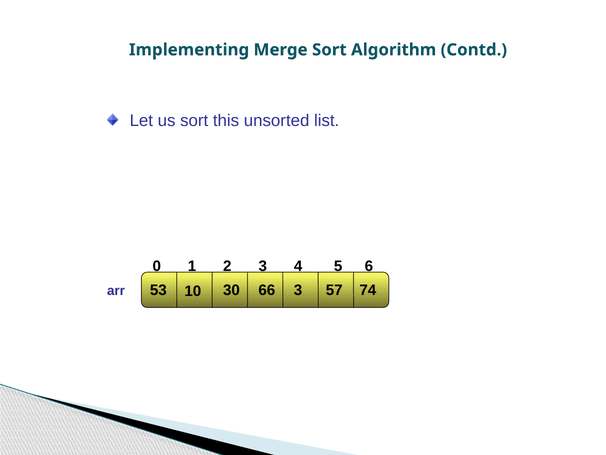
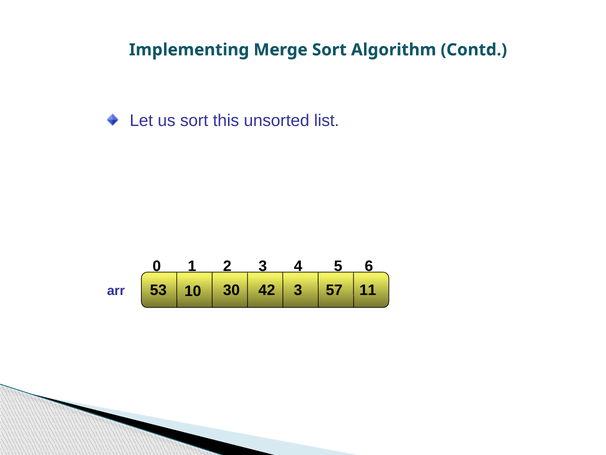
74: 74 -> 11
66: 66 -> 42
